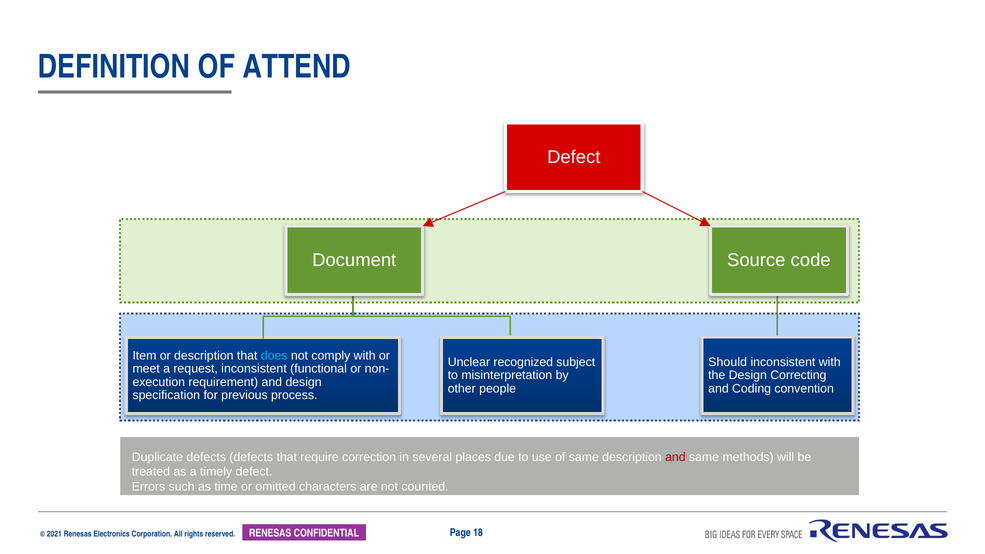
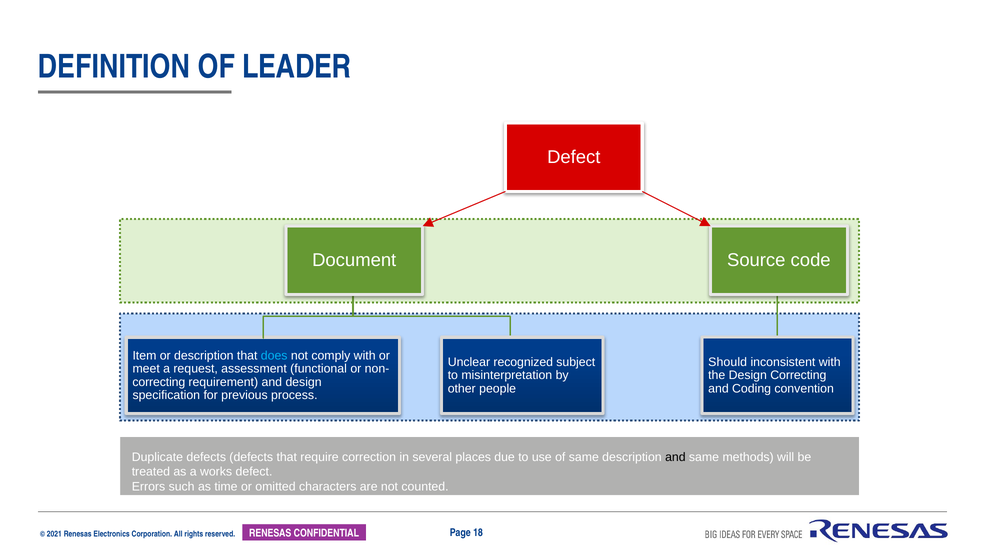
ATTEND: ATTEND -> LEADER
request inconsistent: inconsistent -> assessment
execution at (159, 382): execution -> correcting
and at (675, 457) colour: red -> black
timely: timely -> works
